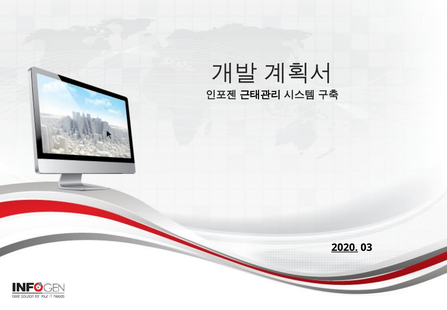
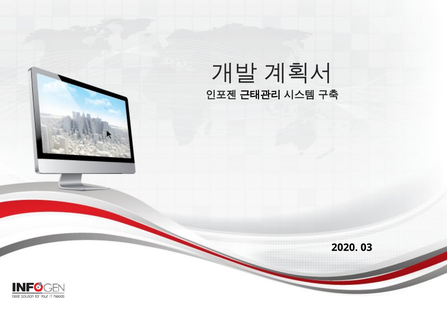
2020 underline: present -> none
